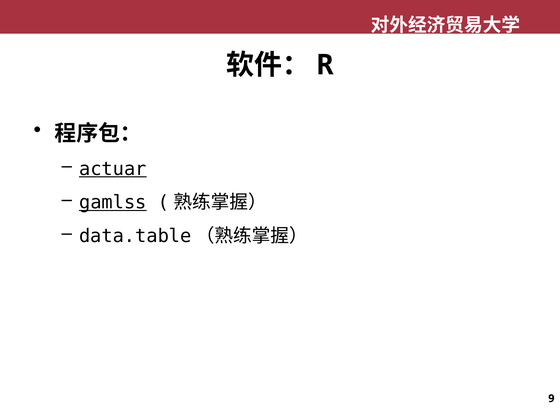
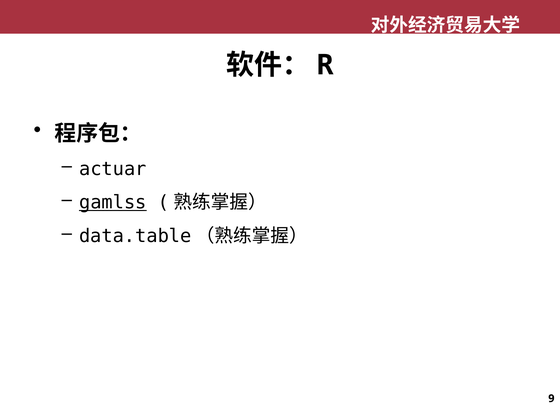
actuar underline: present -> none
